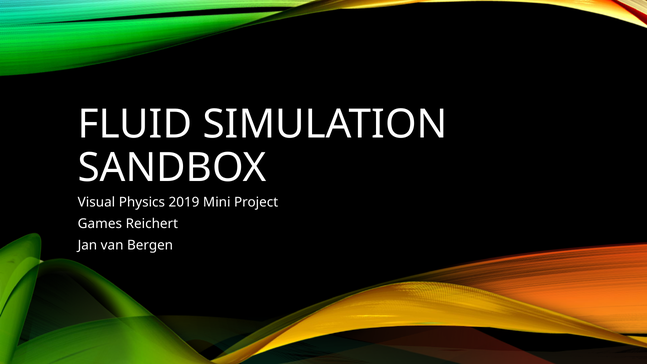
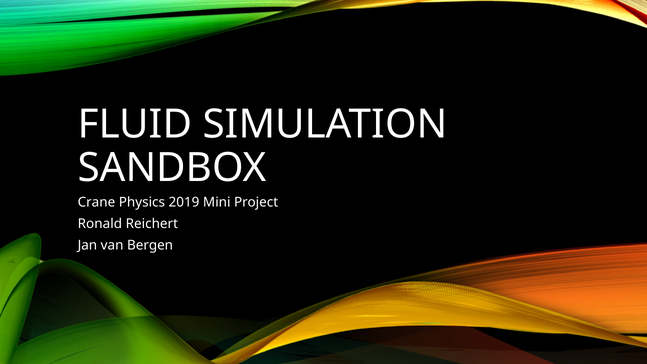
Visual: Visual -> Crane
Games: Games -> Ronald
